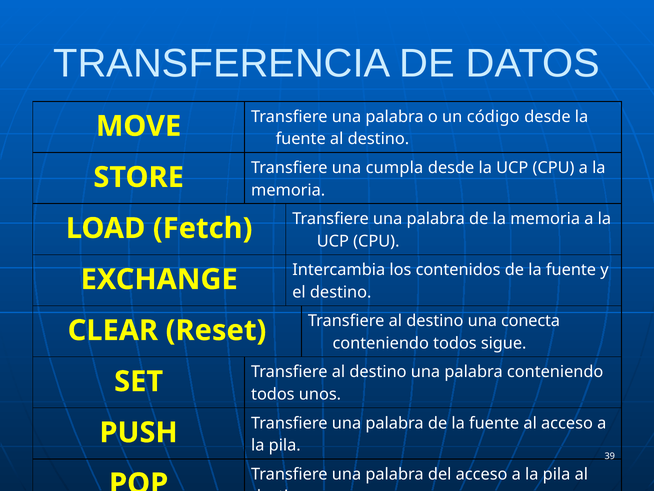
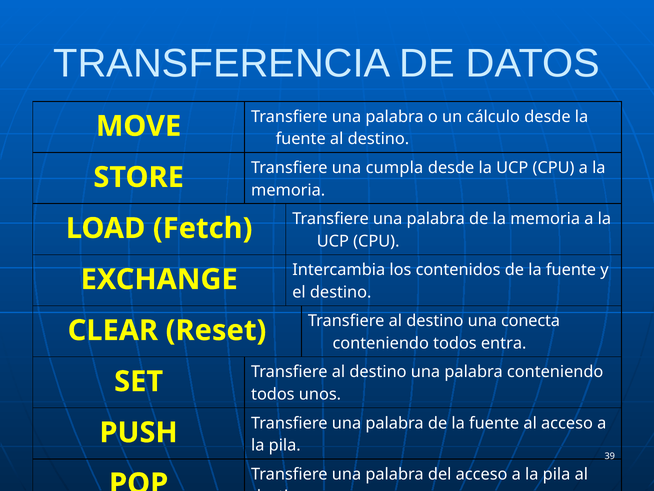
código: código -> cálculo
sigue: sigue -> entra
